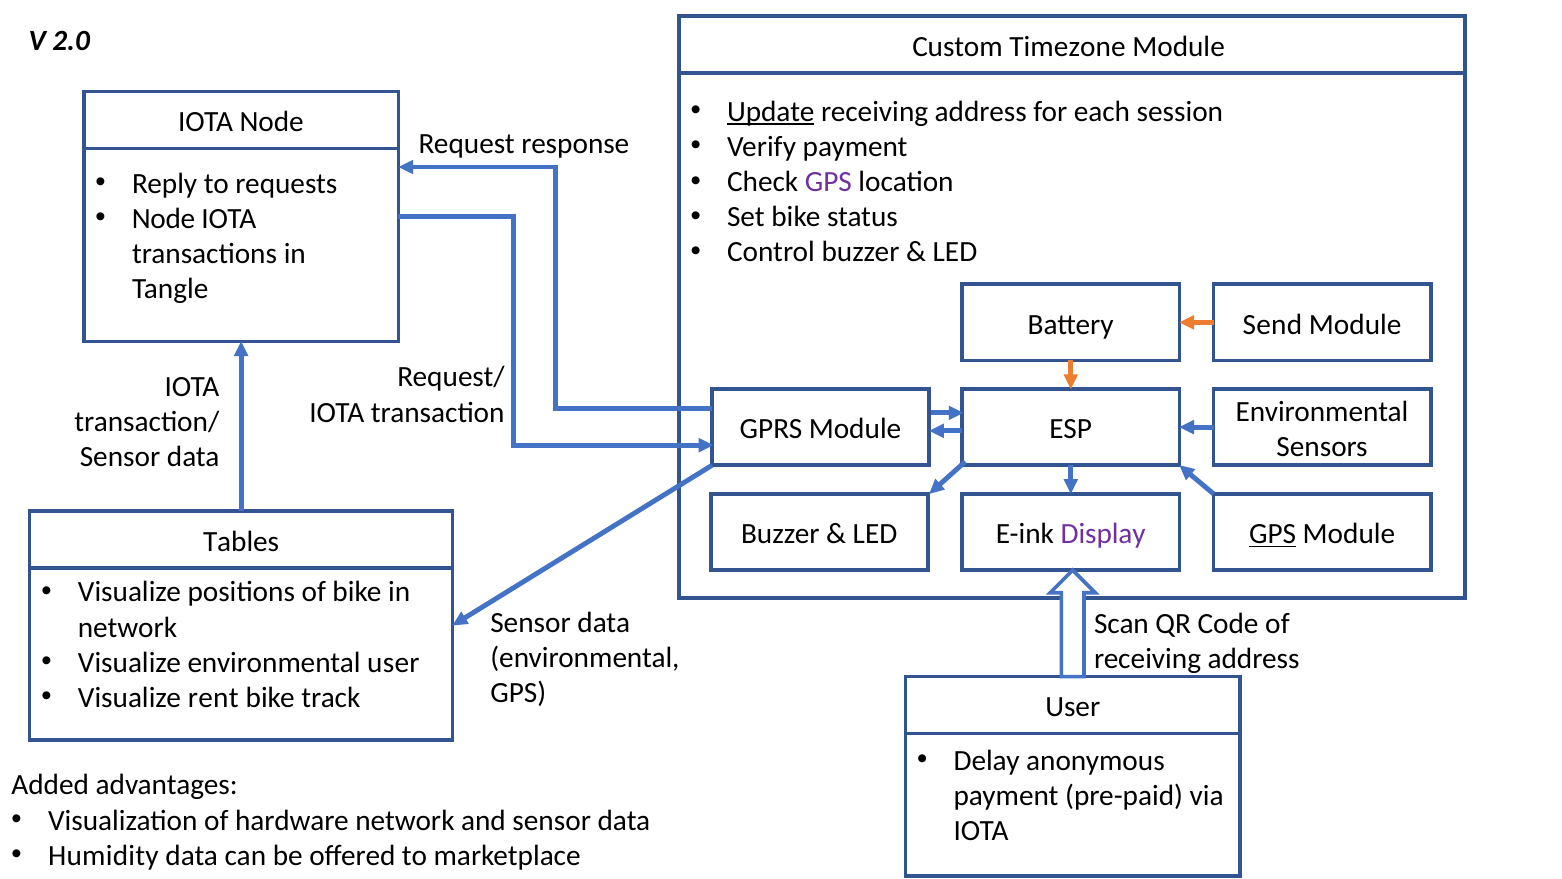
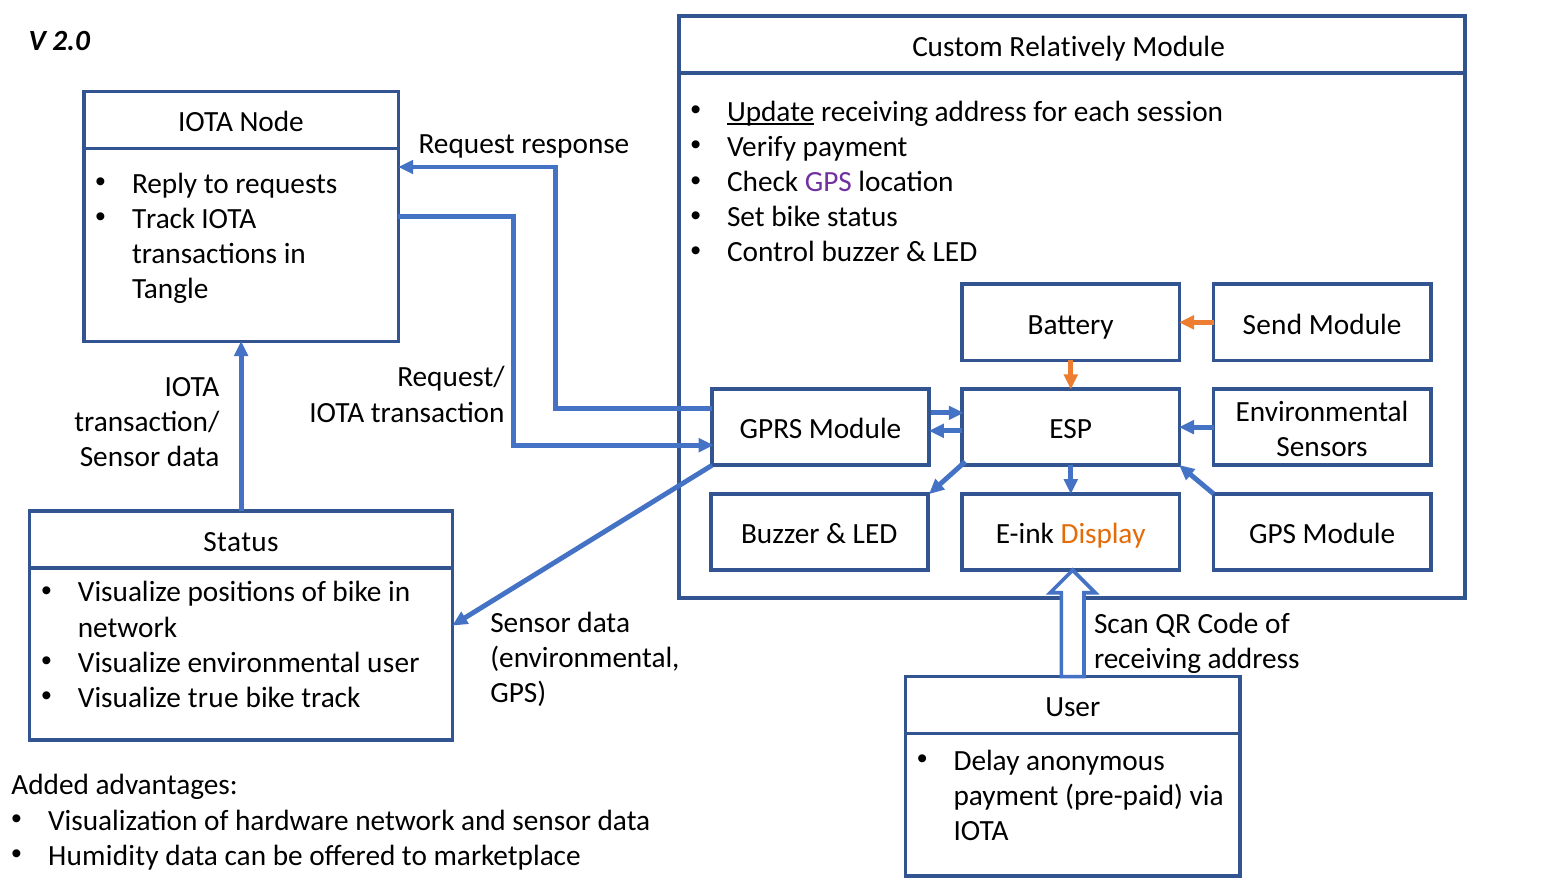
Timezone: Timezone -> Relatively
Node at (164, 218): Node -> Track
Display colour: purple -> orange
GPS at (1273, 534) underline: present -> none
Tables at (241, 541): Tables -> Status
rent: rent -> true
